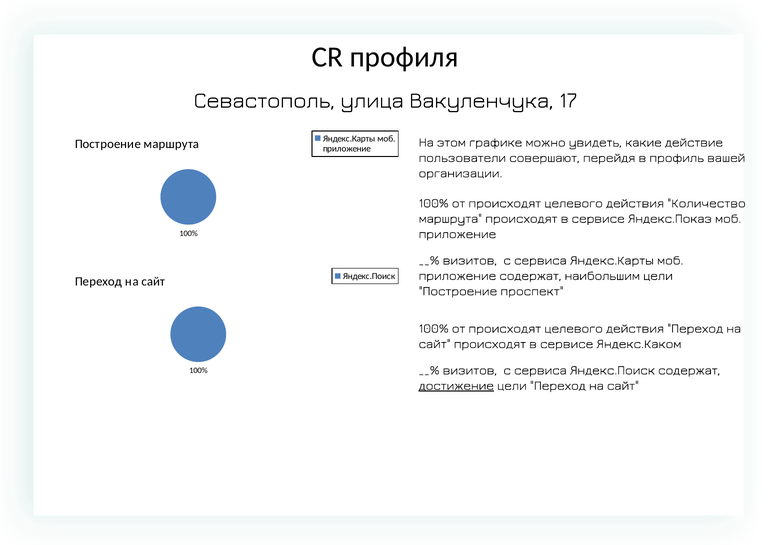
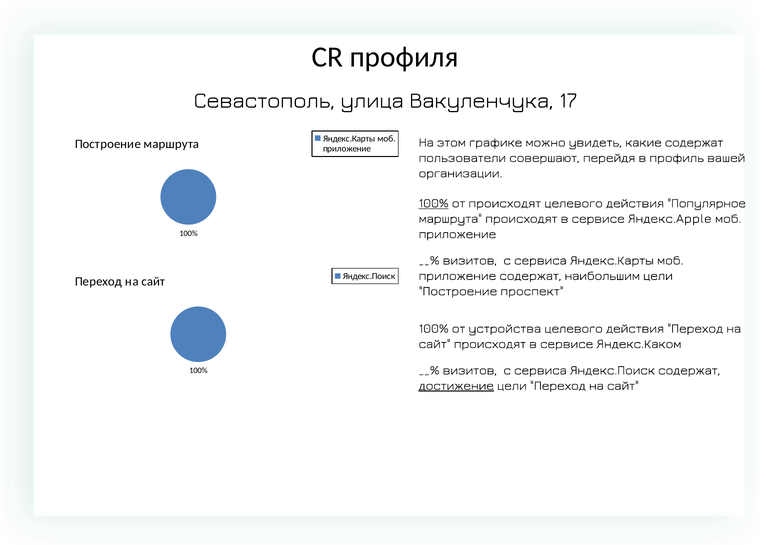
какие действие: действие -> содержат
100% at (434, 203) underline: none -> present
Количество: Количество -> Популярное
Яндекс.Показ: Яндекс.Показ -> Яндекс.Apple
происходят at (505, 329): происходят -> устройства
